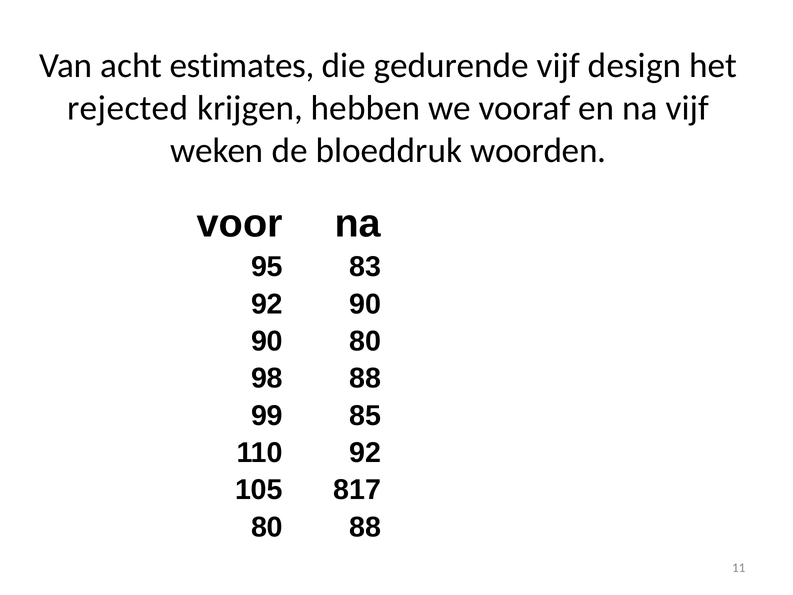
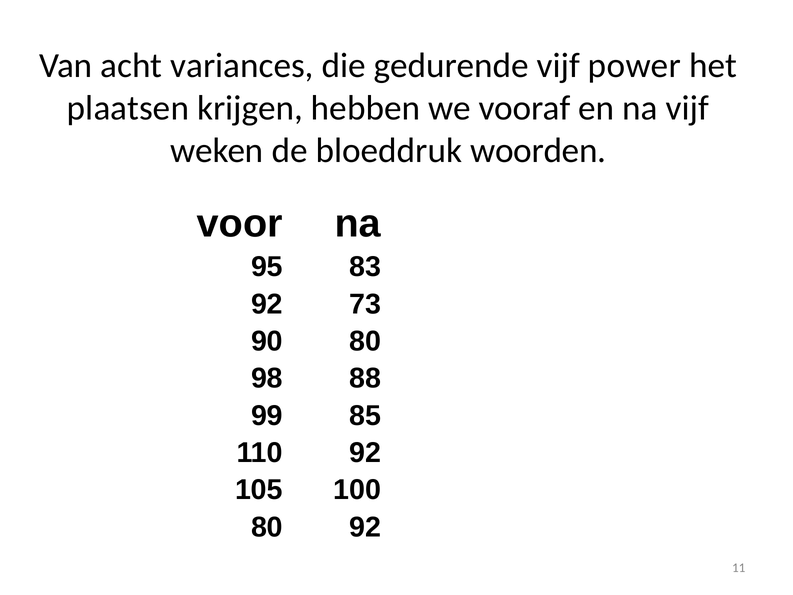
estimates: estimates -> variances
design: design -> power
rejected: rejected -> plaatsen
92 90: 90 -> 73
817: 817 -> 100
80 88: 88 -> 92
